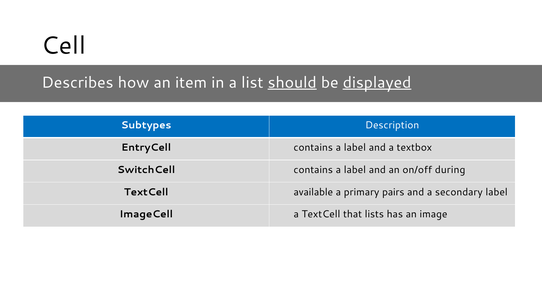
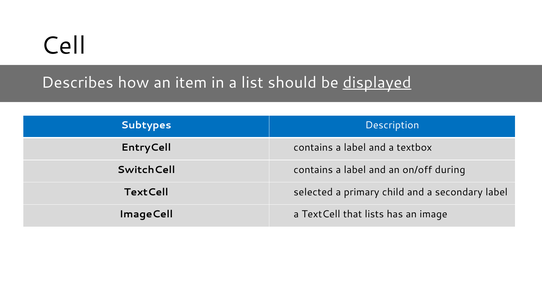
should underline: present -> none
available: available -> selected
pairs: pairs -> child
